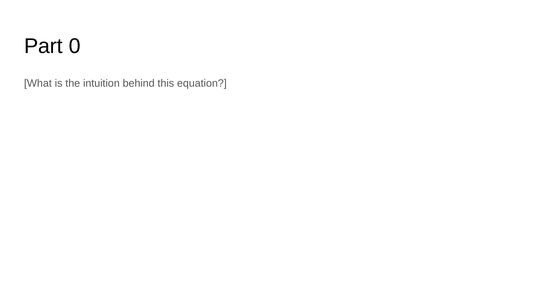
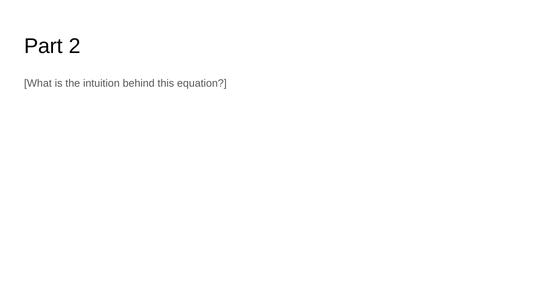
0: 0 -> 2
